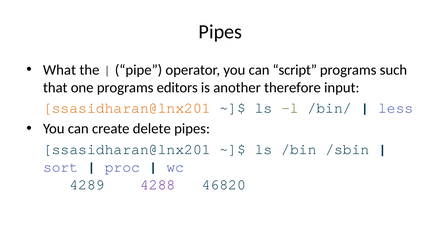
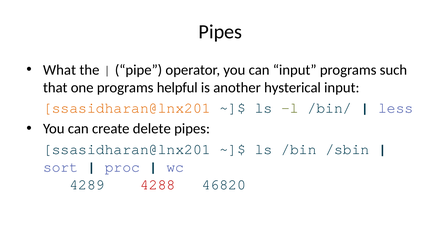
can script: script -> input
editors: editors -> helpful
therefore: therefore -> hysterical
4288 colour: purple -> red
